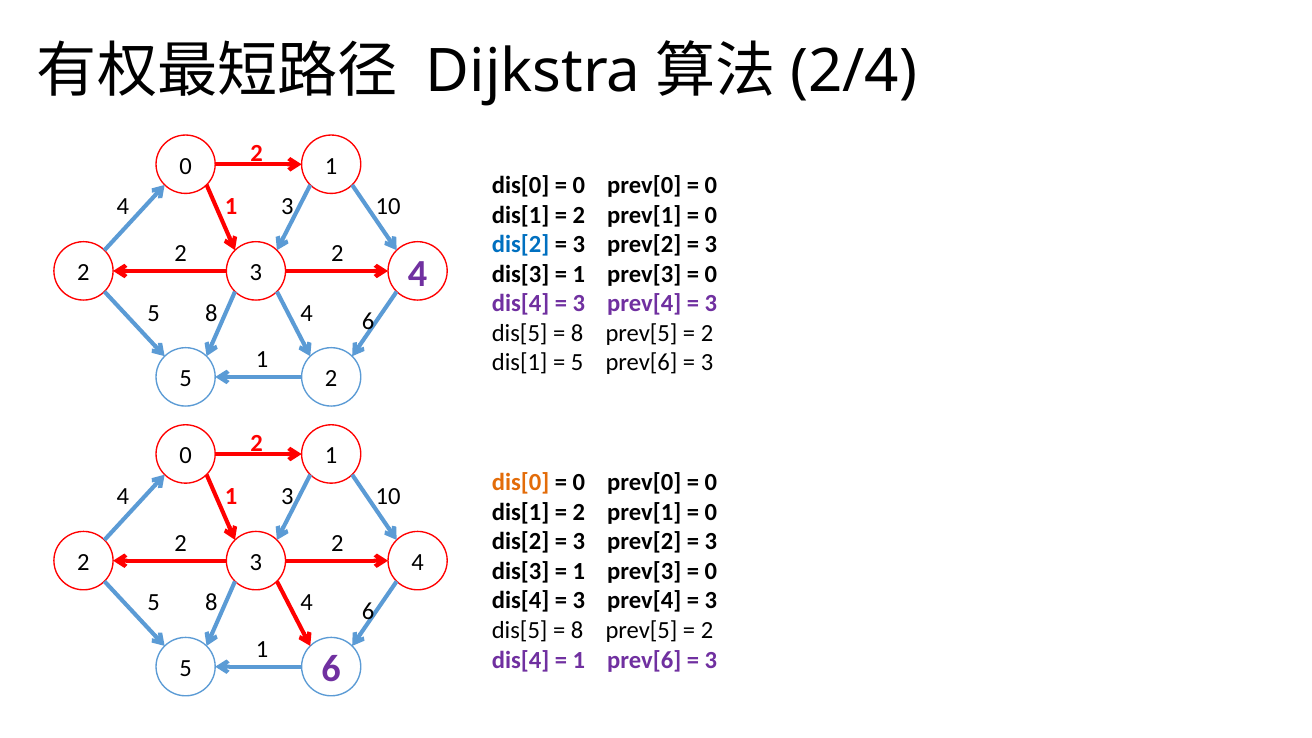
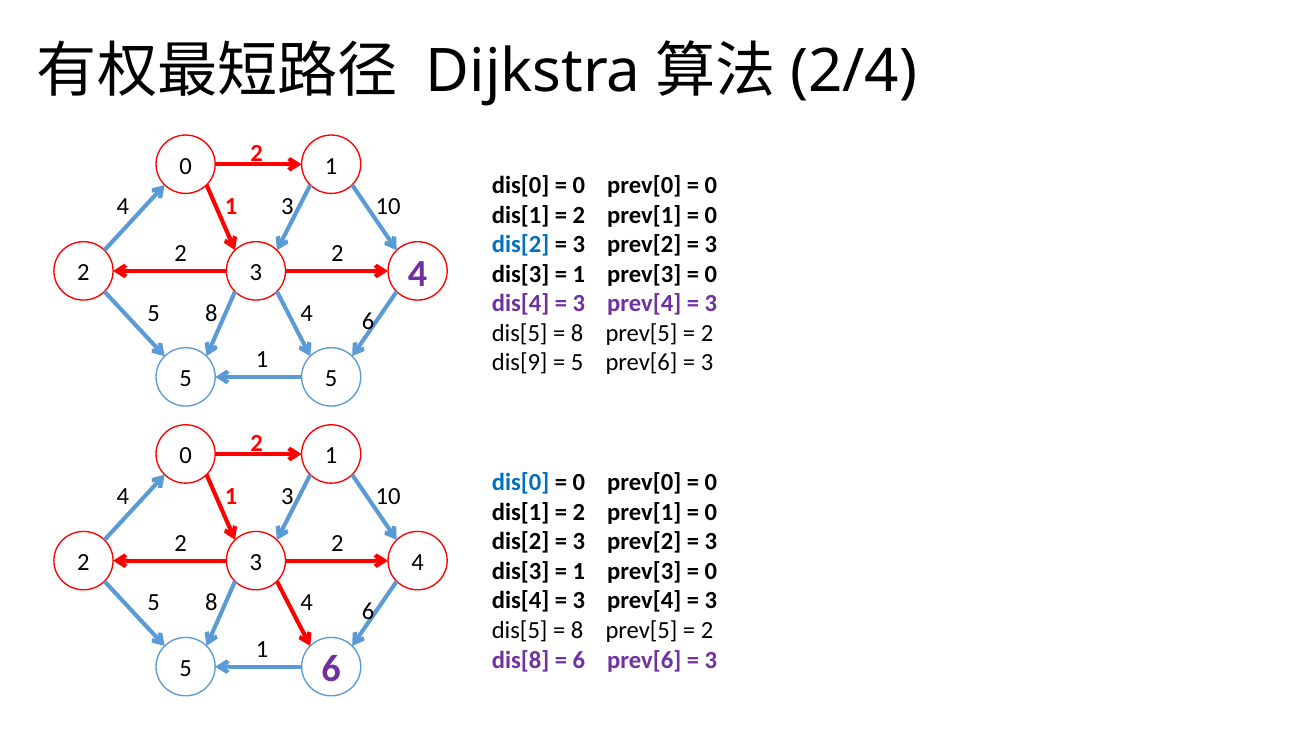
dis[1 at (520, 363): dis[1 -> dis[9
5 2: 2 -> 5
dis[0 at (521, 483) colour: orange -> blue
dis[4 at (521, 660): dis[4 -> dis[8
1 at (579, 660): 1 -> 6
